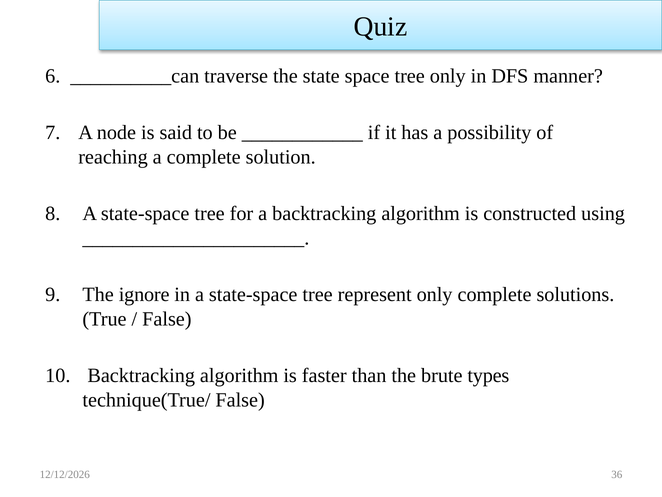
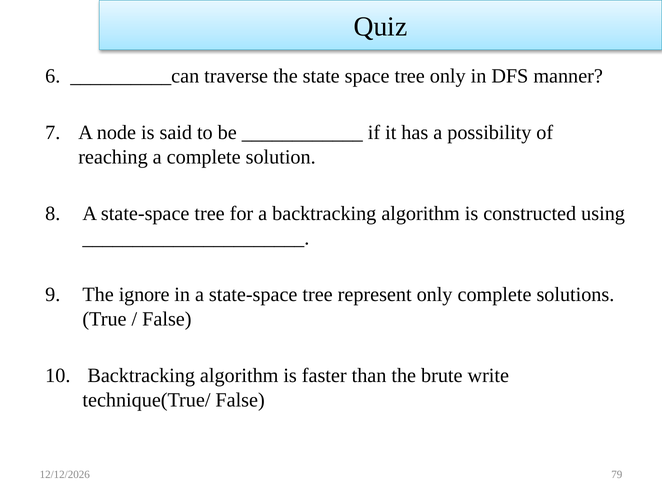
types: types -> write
36: 36 -> 79
